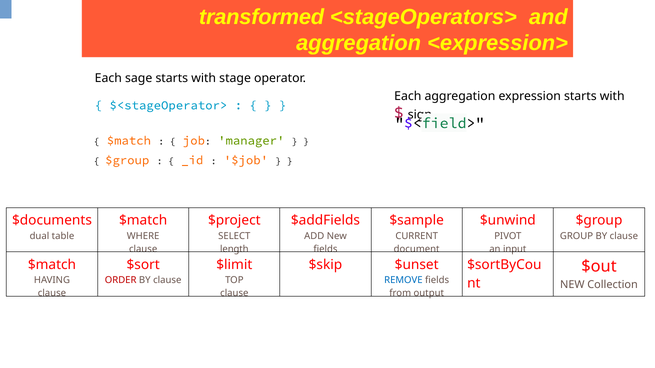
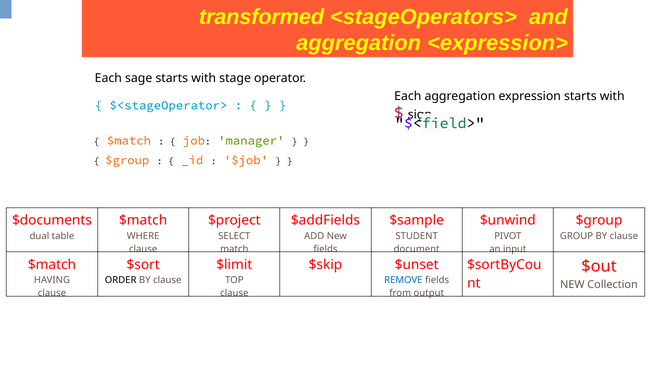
CURRENT: CURRENT -> STUDENT
length: length -> match
ORDER colour: red -> black
